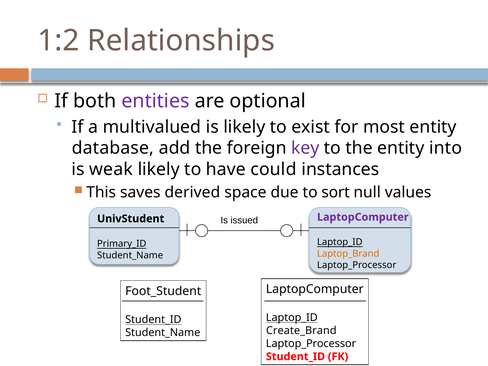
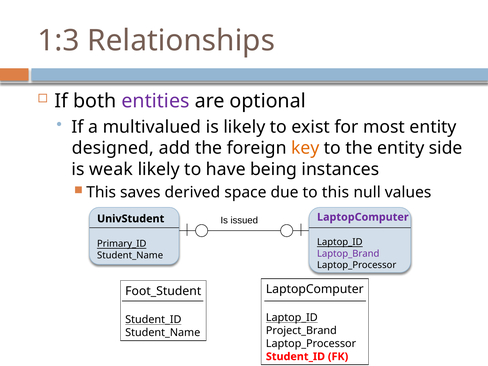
1:2: 1:2 -> 1:3
database: database -> designed
key colour: purple -> orange
into: into -> side
could: could -> being
to sort: sort -> this
Laptop_Brand colour: orange -> purple
Create_Brand: Create_Brand -> Project_Brand
